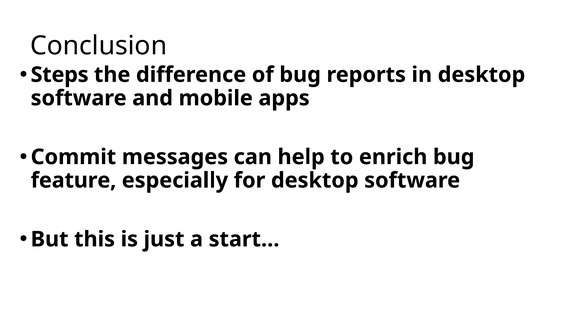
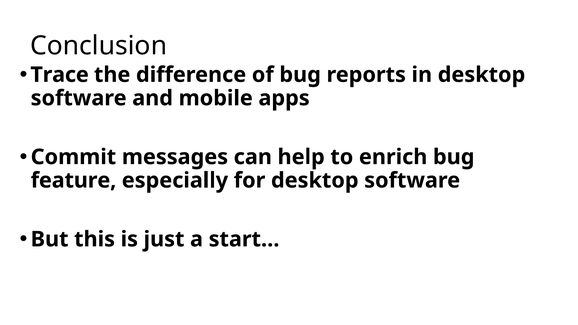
Steps: Steps -> Trace
